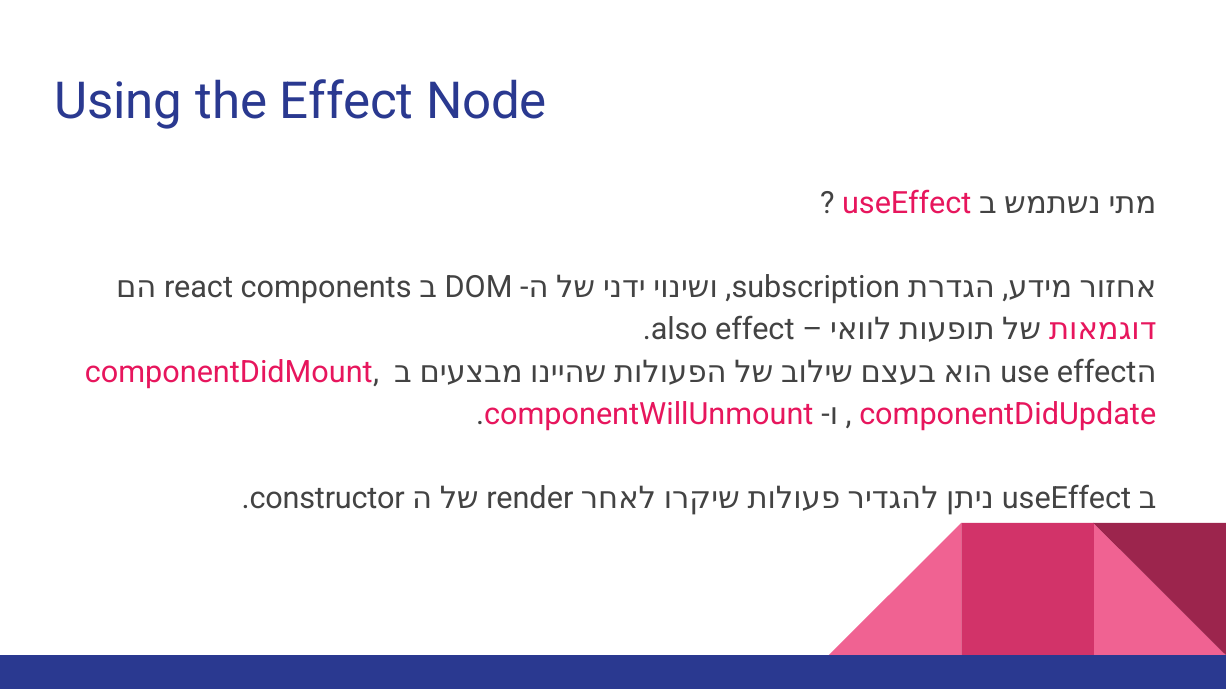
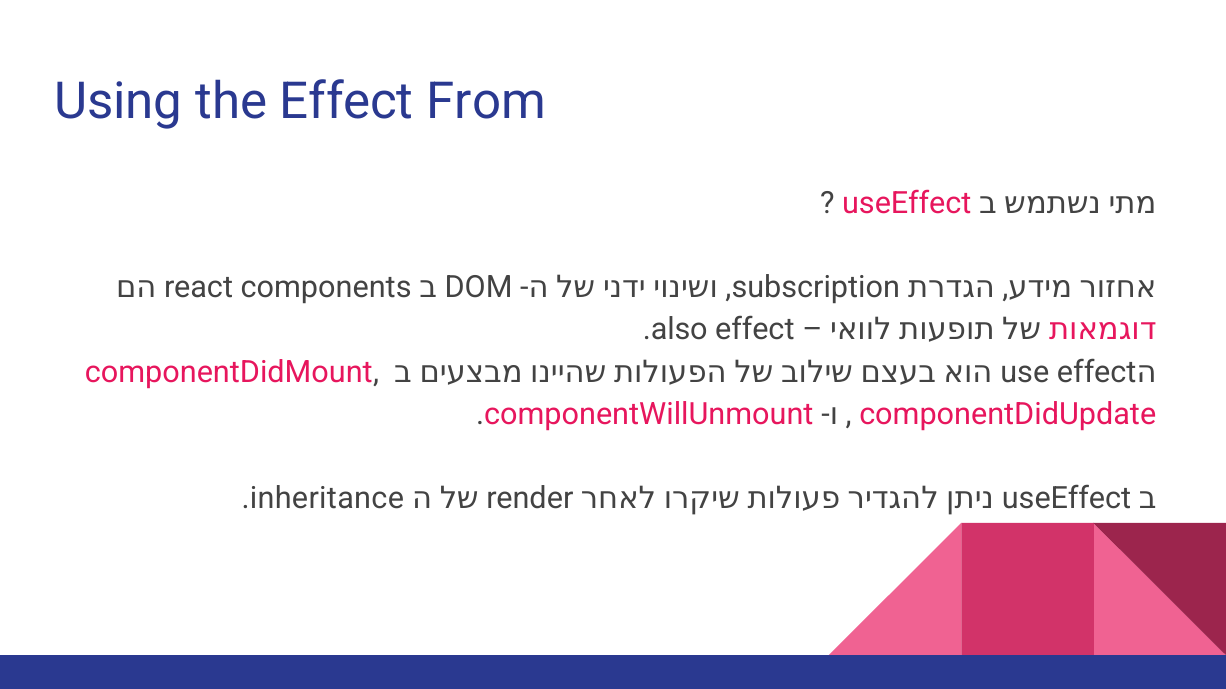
Node: Node -> From
constructor: constructor -> inheritance
